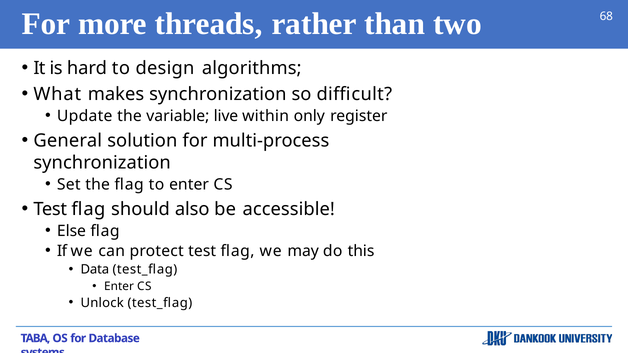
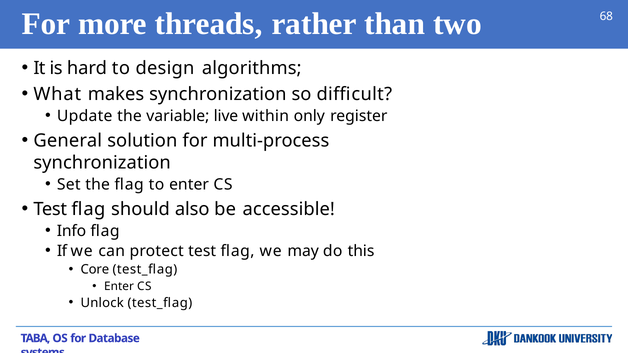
Else: Else -> Info
Data: Data -> Core
